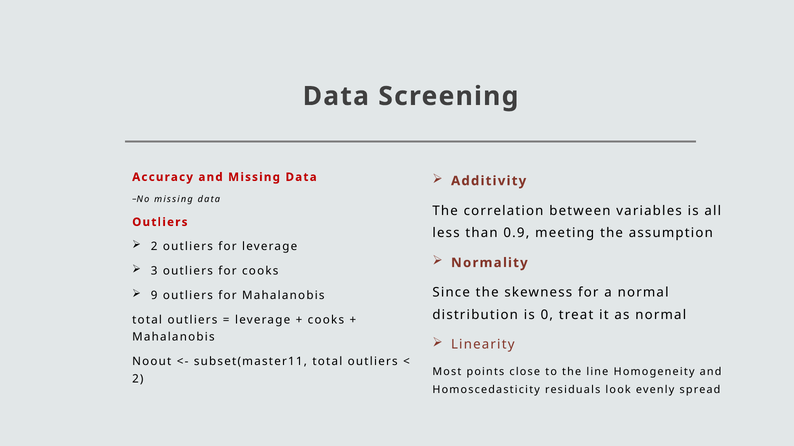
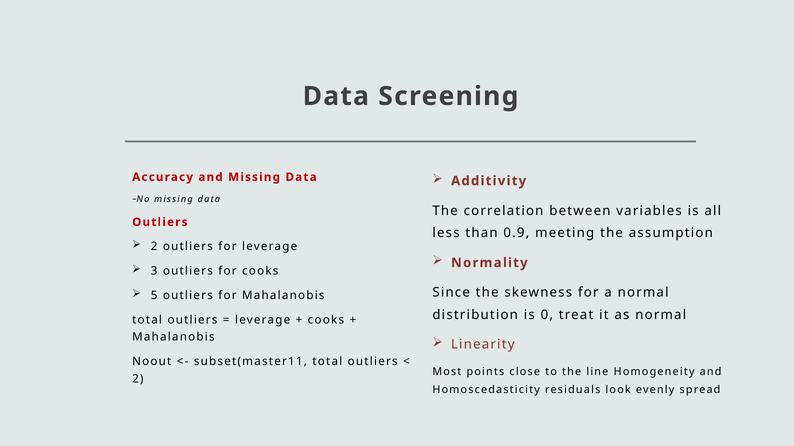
9: 9 -> 5
